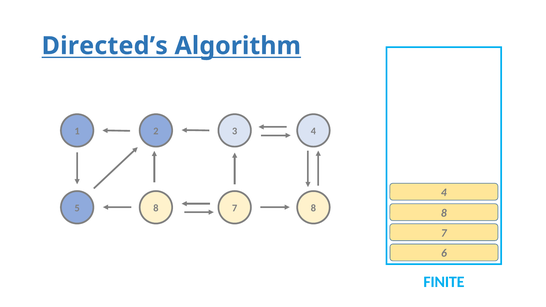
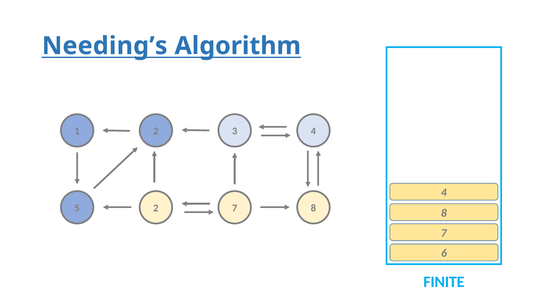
Directed’s: Directed’s -> Needing’s
5 8: 8 -> 2
